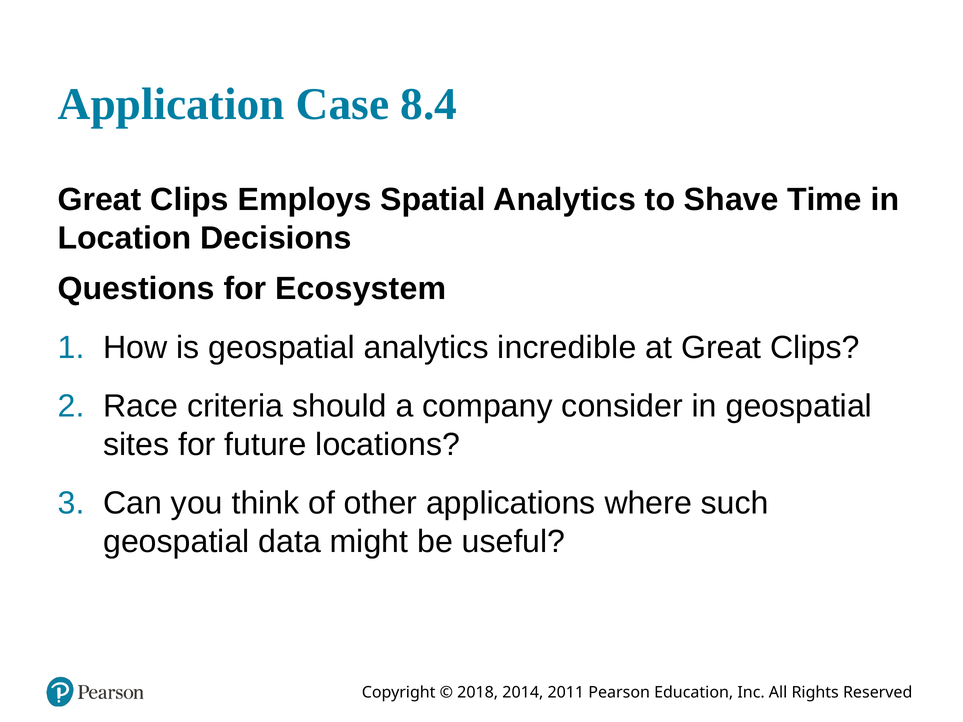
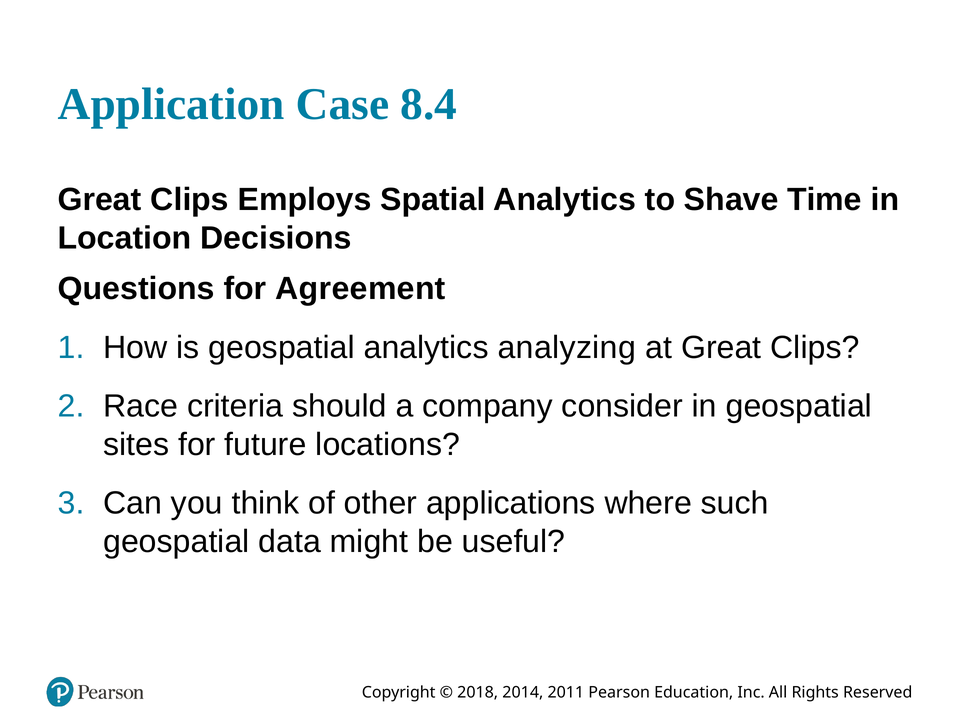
Ecosystem: Ecosystem -> Agreement
incredible: incredible -> analyzing
